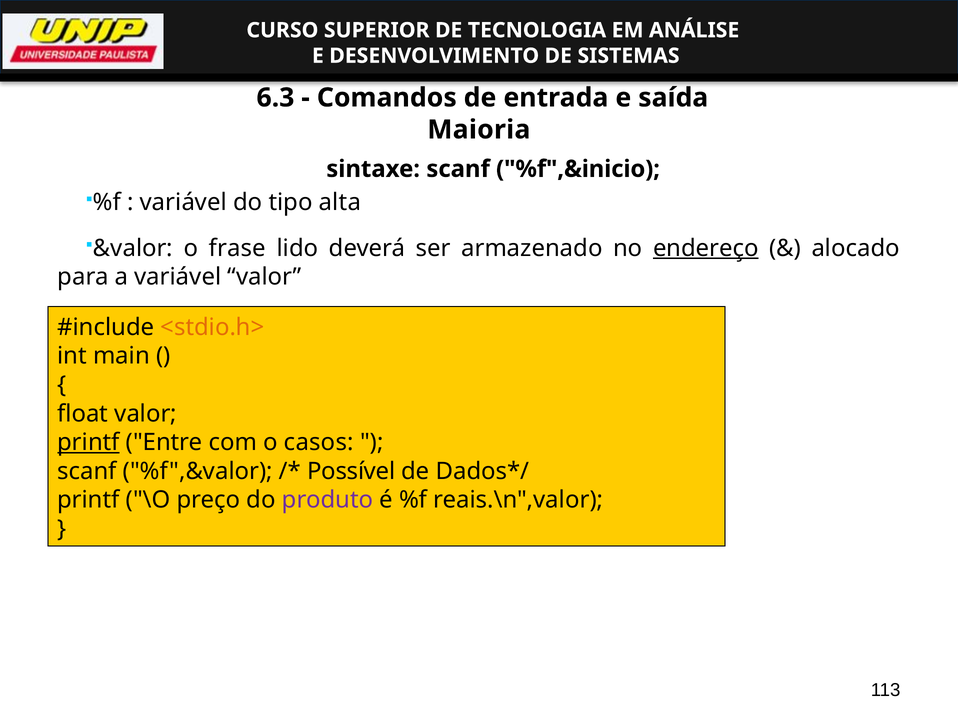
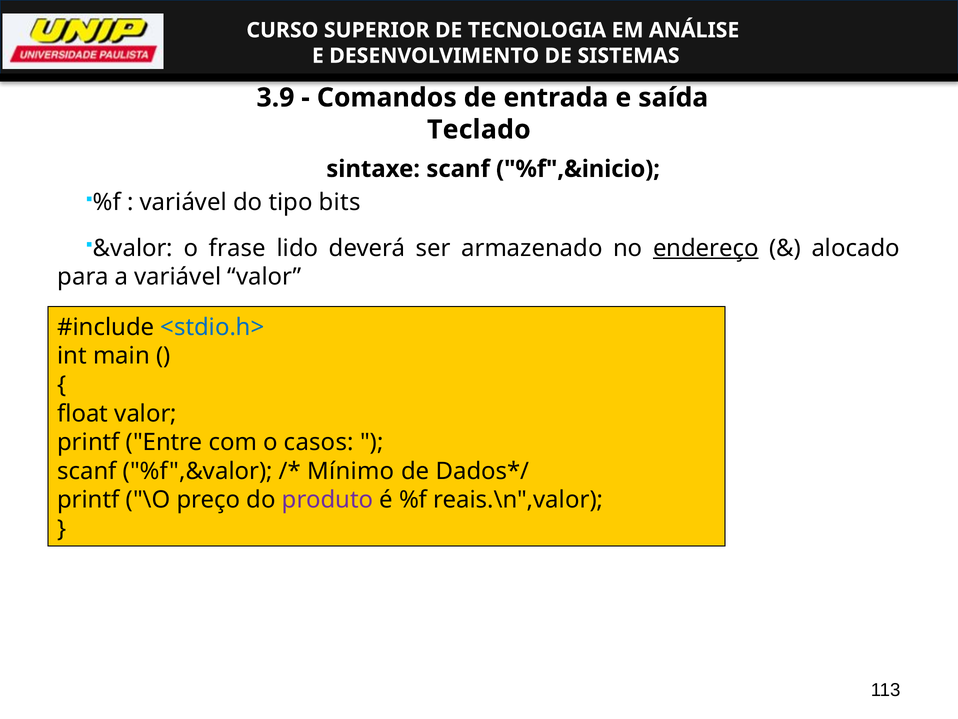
6.3: 6.3 -> 3.9
Maioria: Maioria -> Teclado
alta: alta -> bits
<stdio.h> colour: orange -> blue
printf at (88, 442) underline: present -> none
Possível: Possível -> Mínimo
